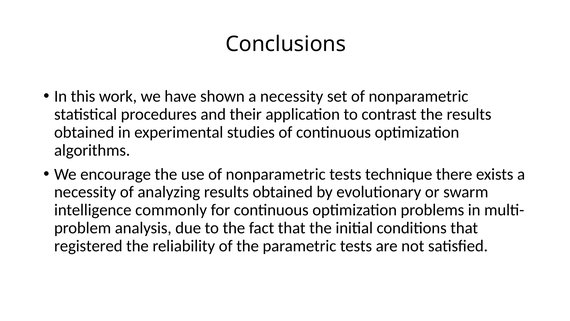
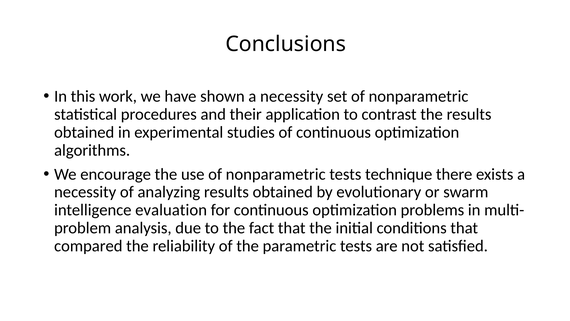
commonly: commonly -> evaluation
registered: registered -> compared
